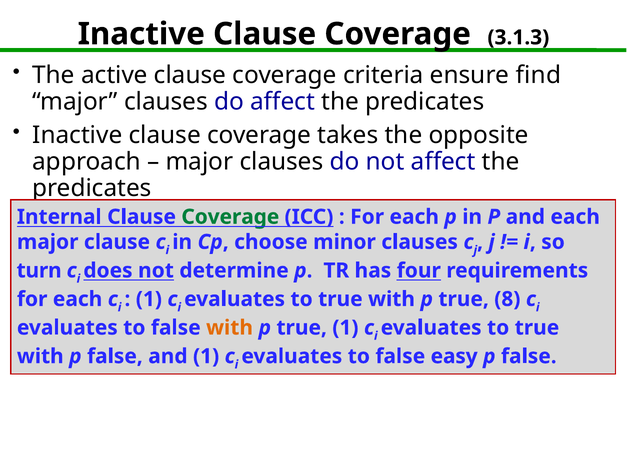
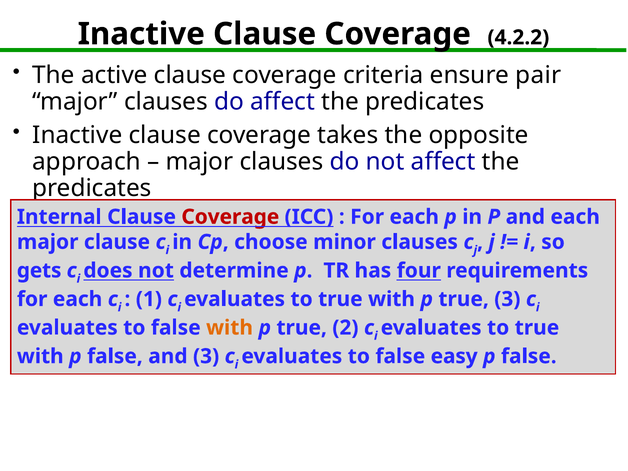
3.1.3: 3.1.3 -> 4.2.2
find: find -> pair
Coverage at (230, 217) colour: green -> red
turn: turn -> gets
true 8: 8 -> 3
true 1: 1 -> 2
and 1: 1 -> 3
